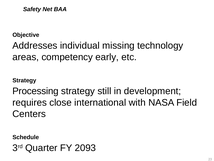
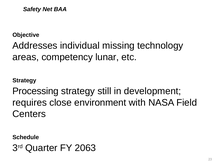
early: early -> lunar
international: international -> environment
2093: 2093 -> 2063
